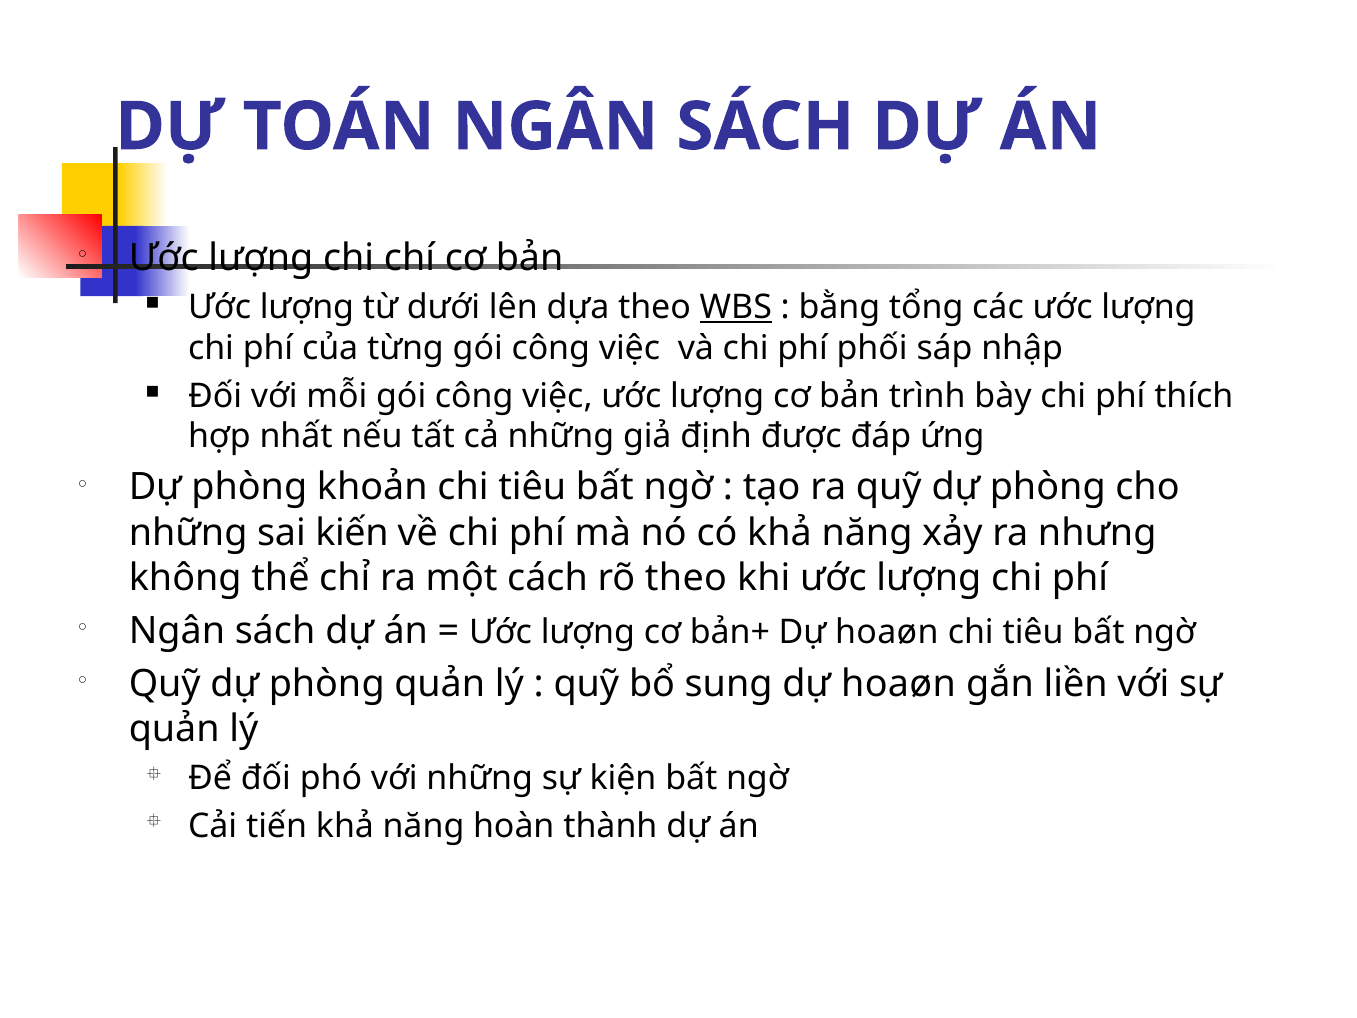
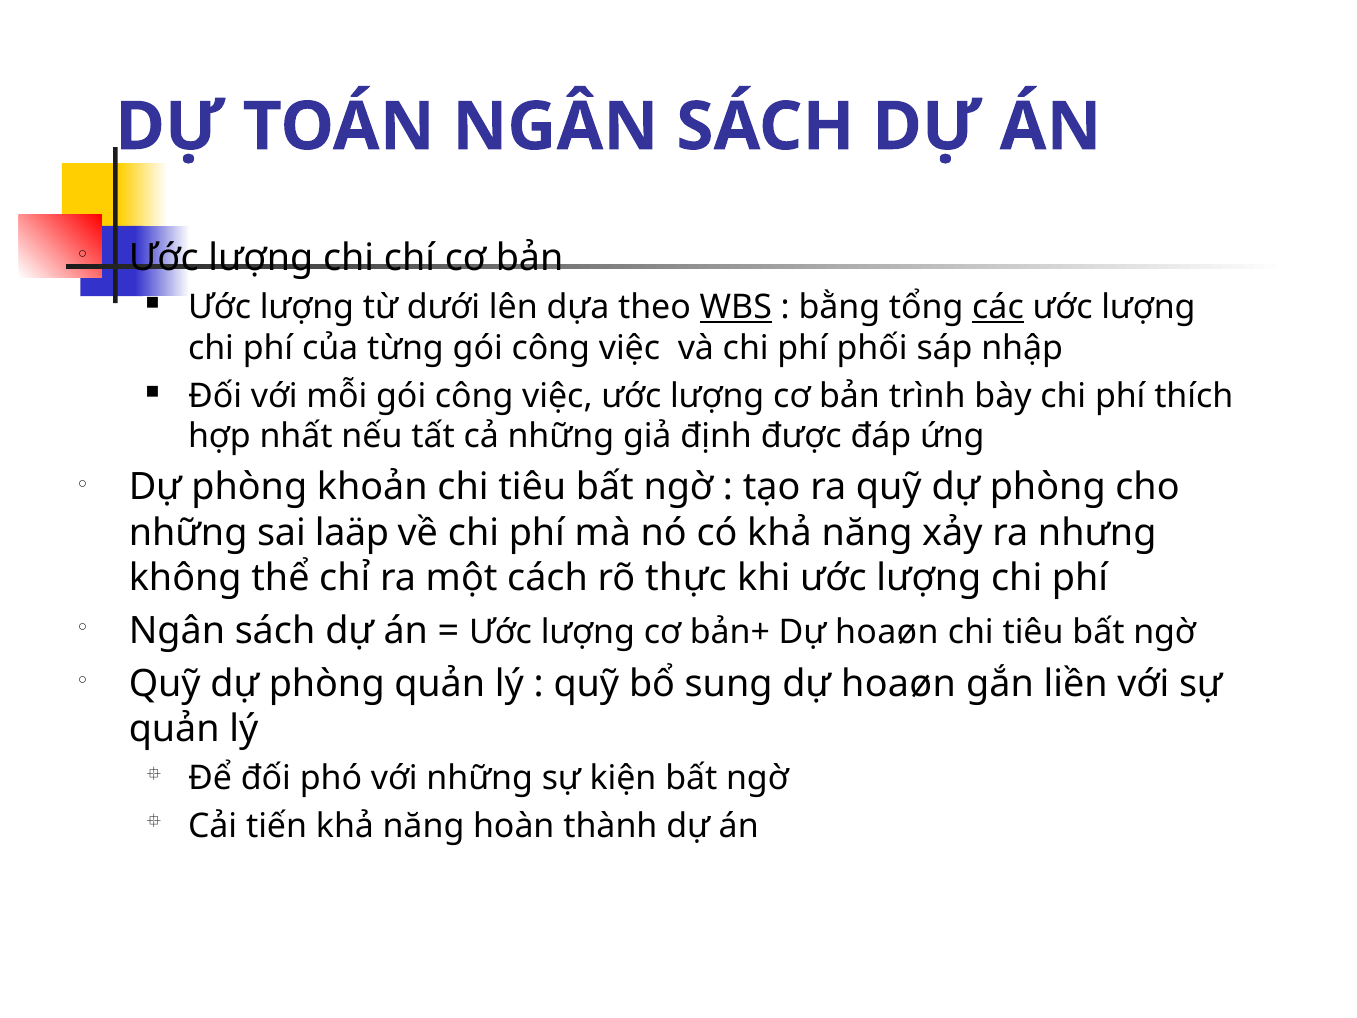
các underline: none -> present
kiến: kiến -> laäp
rõ theo: theo -> thực
